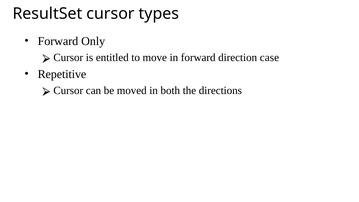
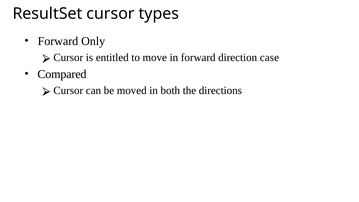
Repetitive: Repetitive -> Compared
